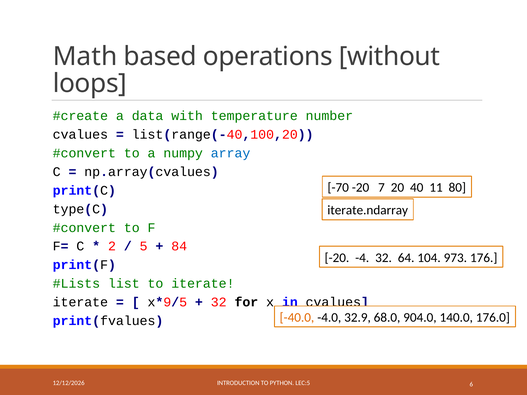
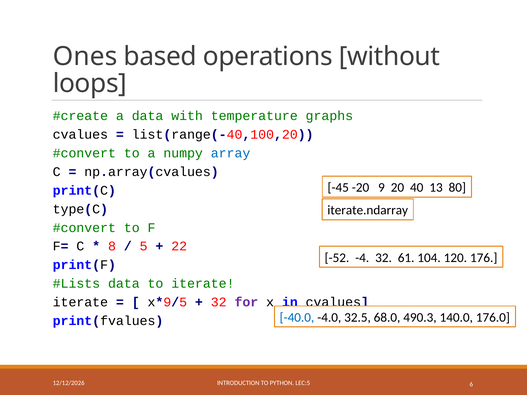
Math: Math -> Ones
number: number -> graphs
-70: -70 -> -45
7: 7 -> 9
11: 11 -> 13
2: 2 -> 8
84: 84 -> 22
-20 at (337, 258): -20 -> -52
64: 64 -> 61
973: 973 -> 120
list at (124, 284): list -> data
for colour: black -> purple
-40.0 colour: orange -> blue
32.9: 32.9 -> 32.5
904.0: 904.0 -> 490.3
